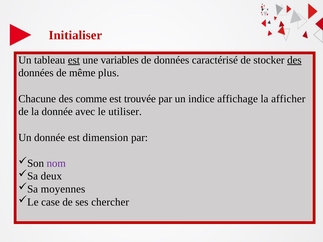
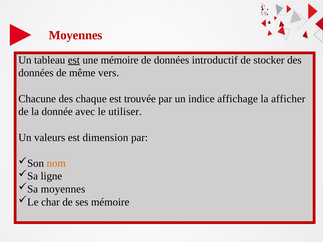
Initialiser at (75, 35): Initialiser -> Moyennes
une variables: variables -> mémoire
caractérisé: caractérisé -> introductif
des at (294, 60) underline: present -> none
plus: plus -> vers
comme: comme -> chaque
Un donnée: donnée -> valeurs
nom colour: purple -> orange
deux: deux -> ligne
case: case -> char
ses chercher: chercher -> mémoire
